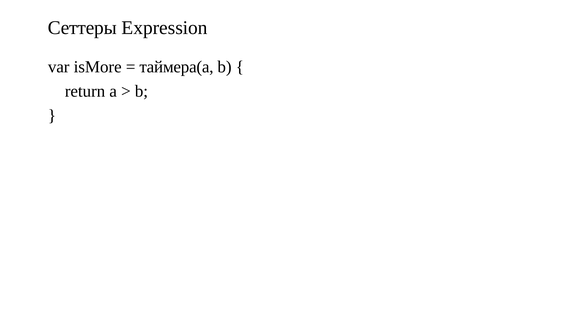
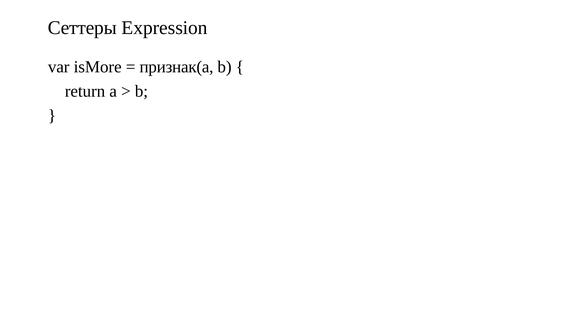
таймера(a: таймера(a -> признак(a
